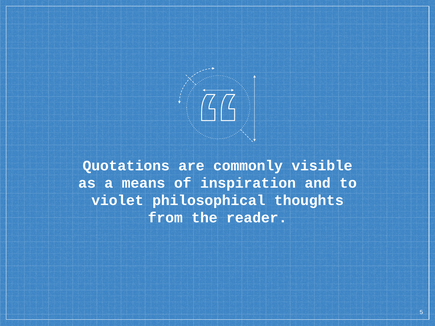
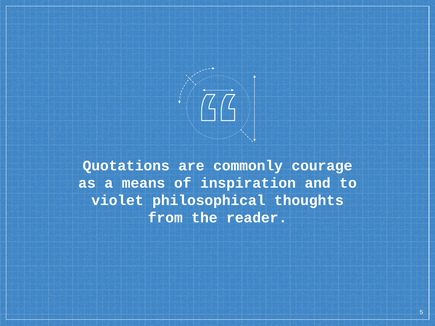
visible: visible -> courage
